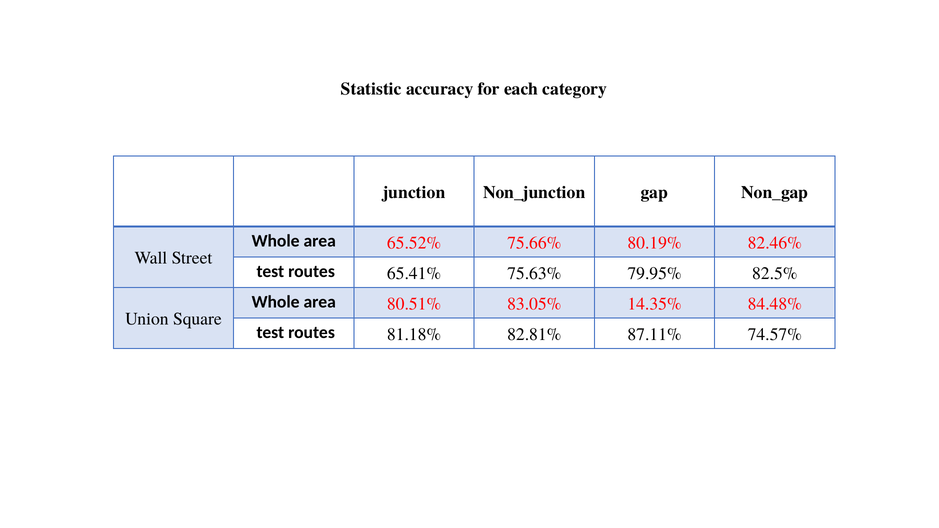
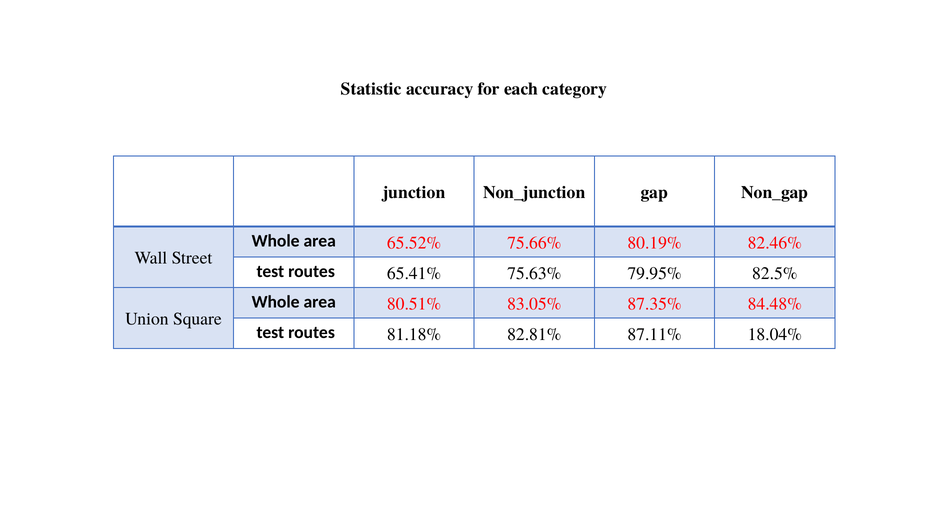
14.35%: 14.35% -> 87.35%
74.57%: 74.57% -> 18.04%
